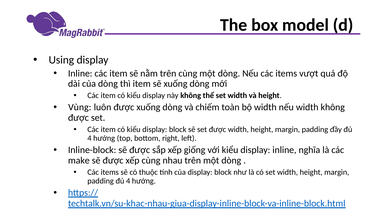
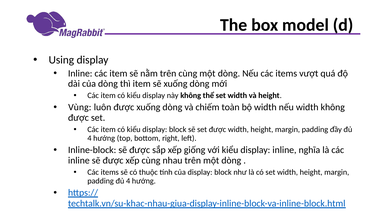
make at (79, 160): make -> inline
